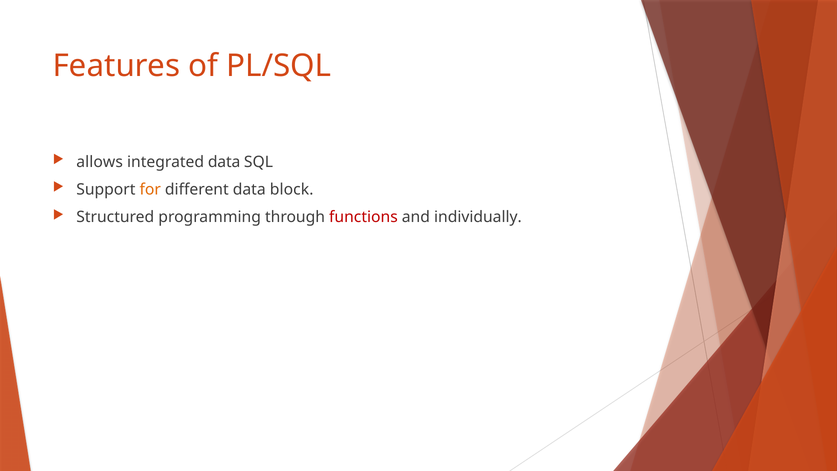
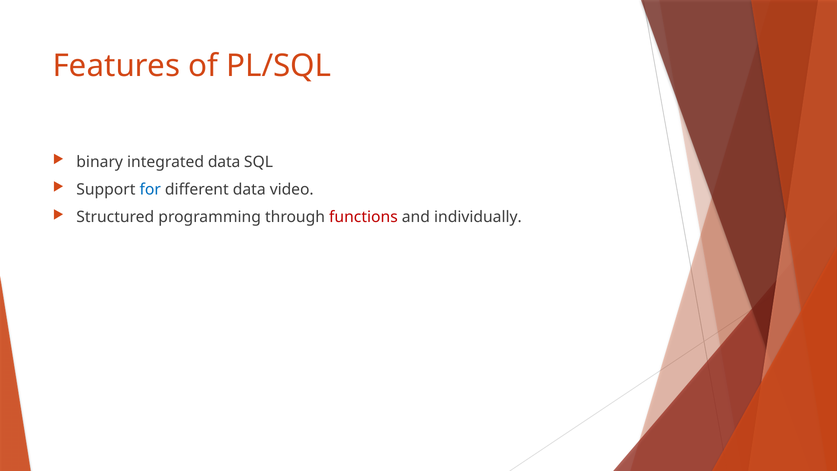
allows: allows -> binary
for colour: orange -> blue
block: block -> video
